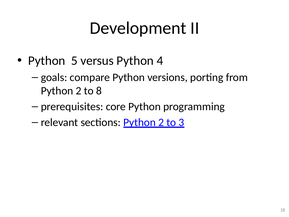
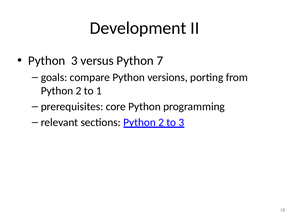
Python 5: 5 -> 3
4: 4 -> 7
8: 8 -> 1
